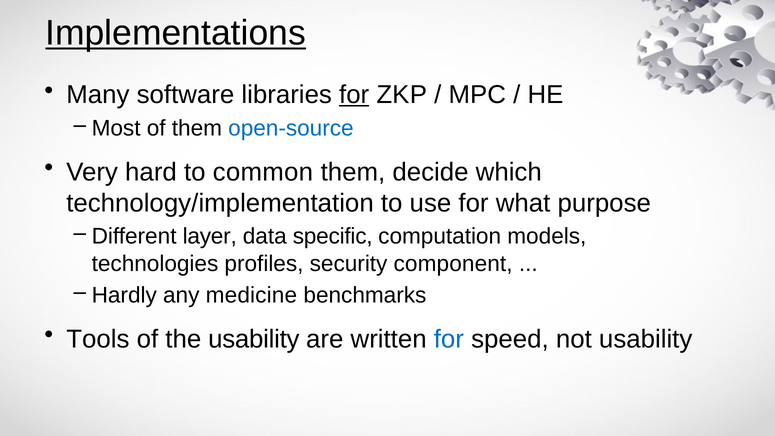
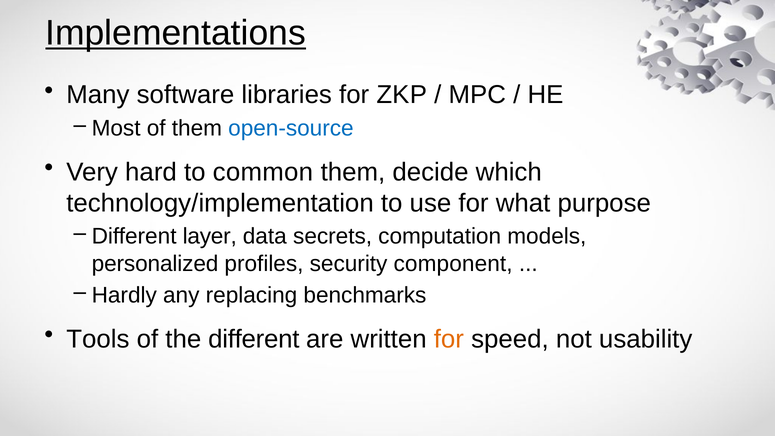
for at (354, 95) underline: present -> none
specific: specific -> secrets
technologies: technologies -> personalized
medicine: medicine -> replacing
the usability: usability -> different
for at (449, 339) colour: blue -> orange
